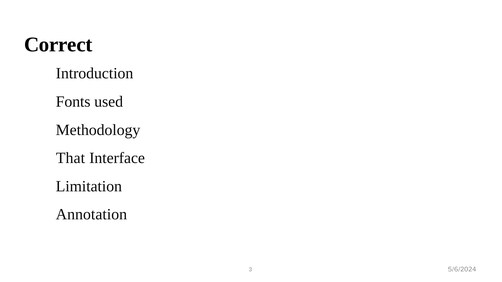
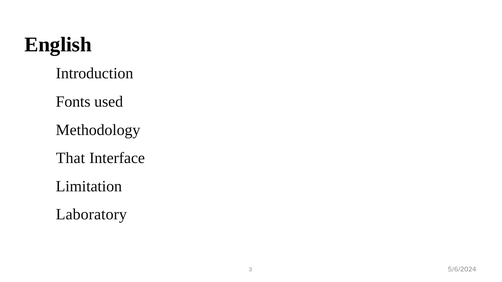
Correct: Correct -> English
Annotation: Annotation -> Laboratory
